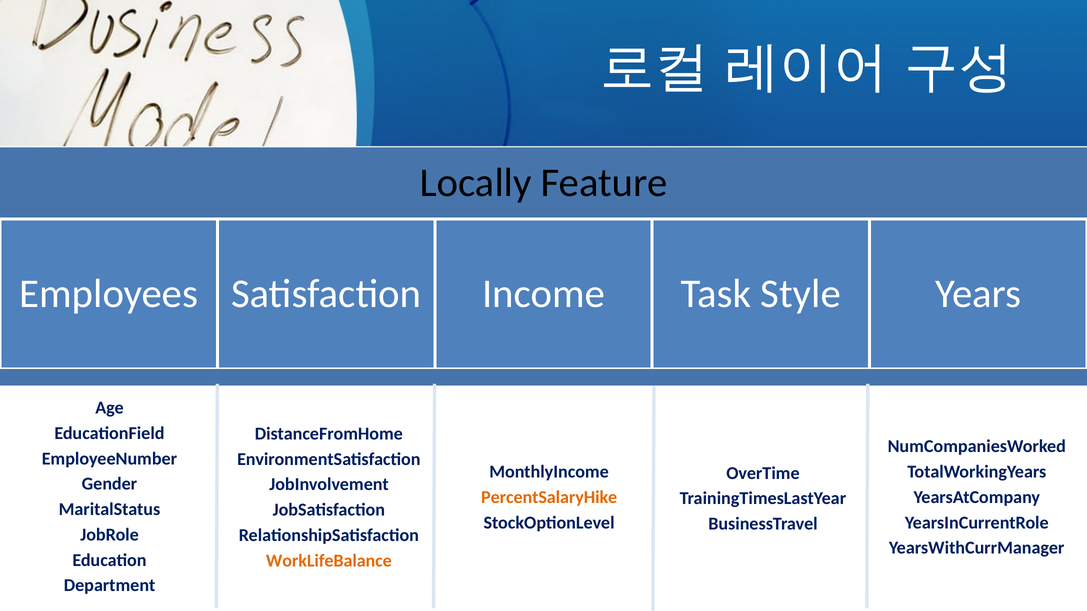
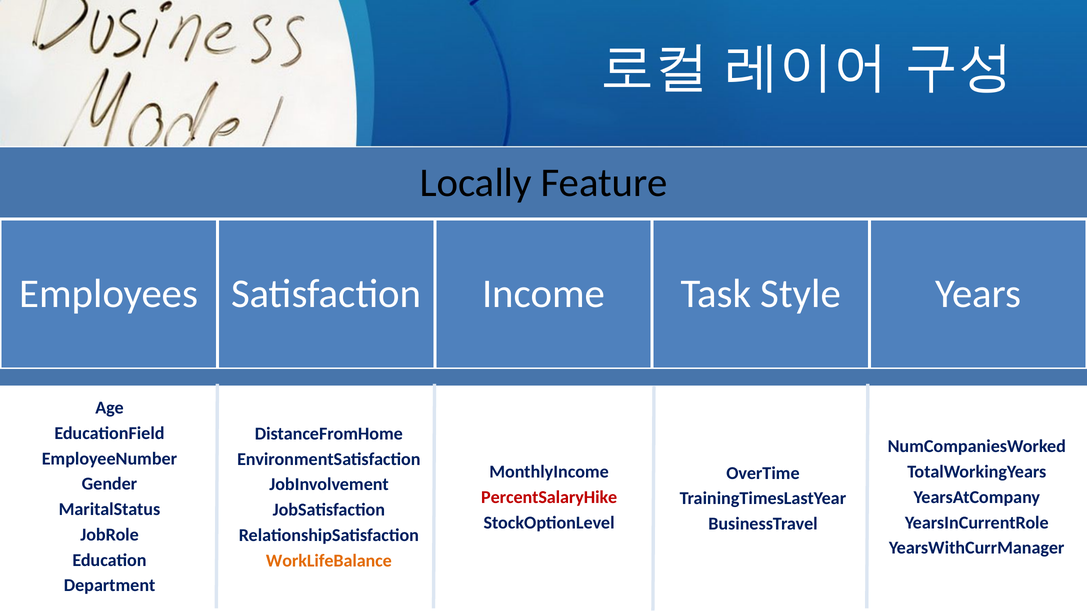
PercentSalaryHike colour: orange -> red
